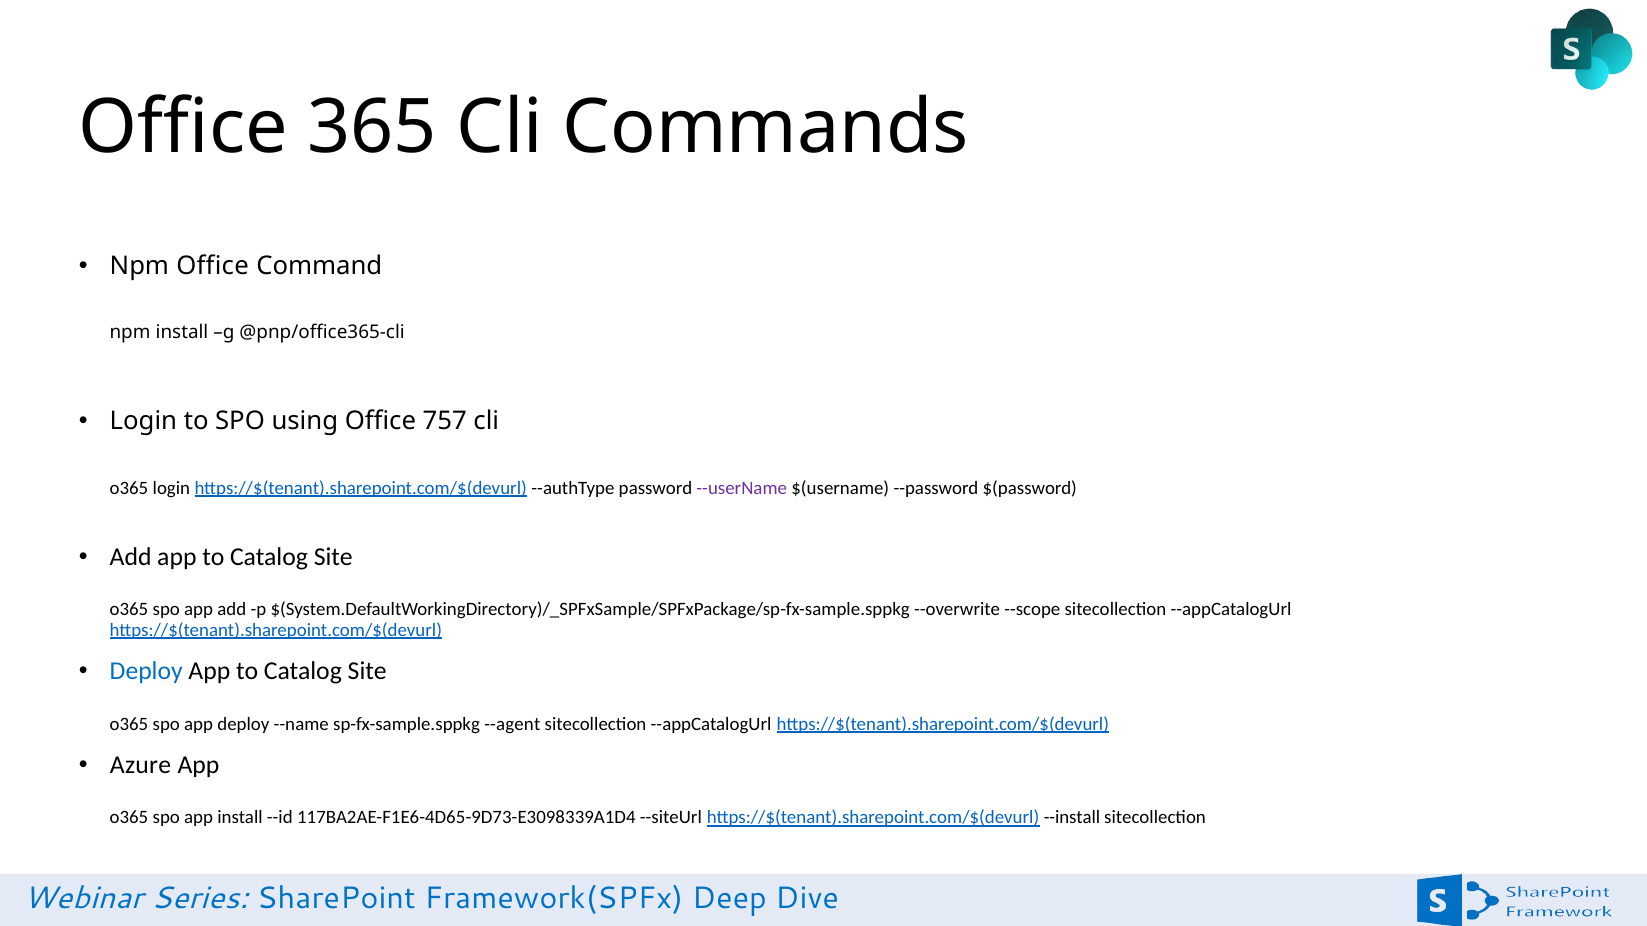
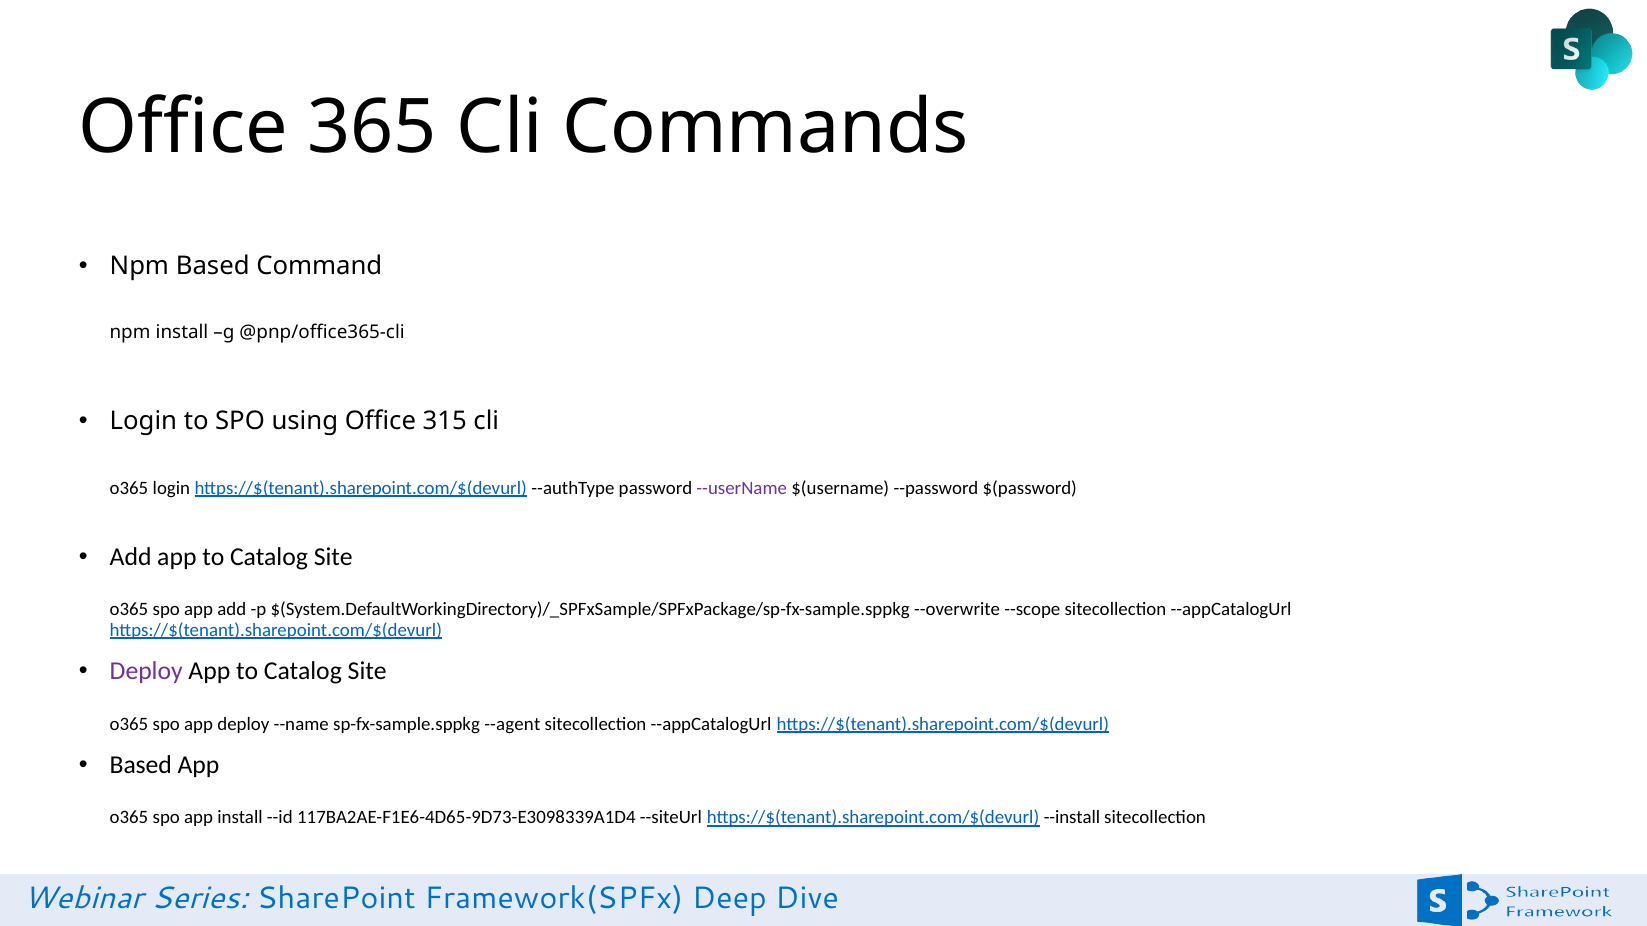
Npm Office: Office -> Based
757: 757 -> 315
Deploy at (146, 672) colour: blue -> purple
Azure at (141, 765): Azure -> Based
